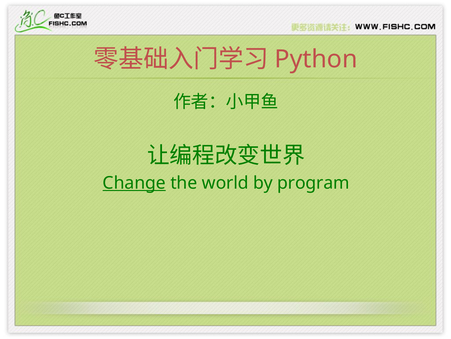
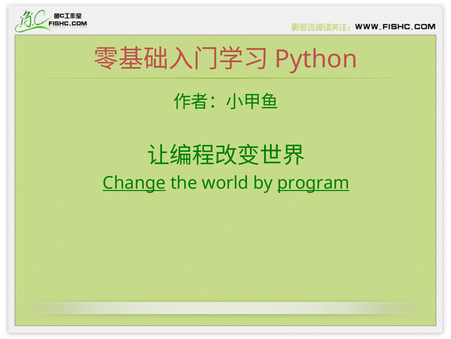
program underline: none -> present
